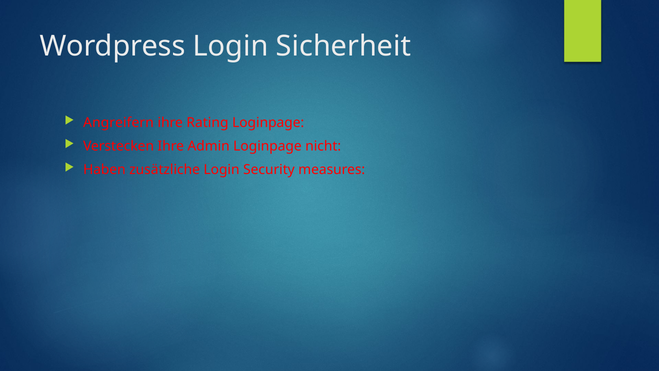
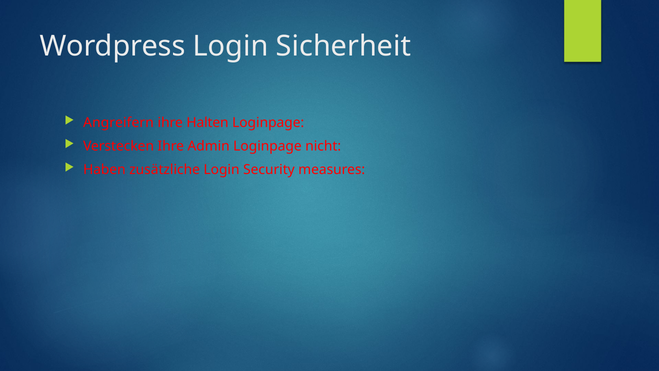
Rating: Rating -> Halten
